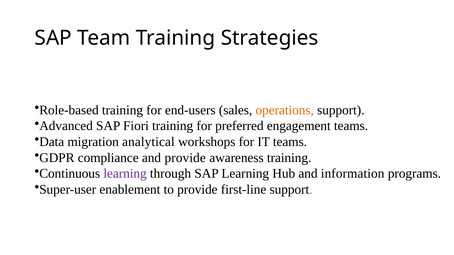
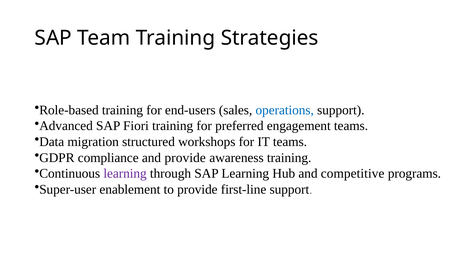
operations colour: orange -> blue
analytical: analytical -> structured
information: information -> competitive
